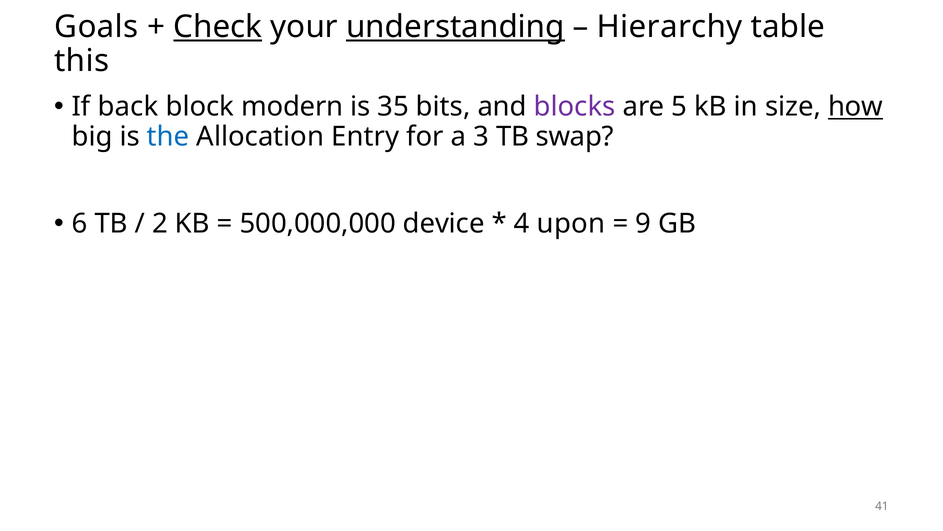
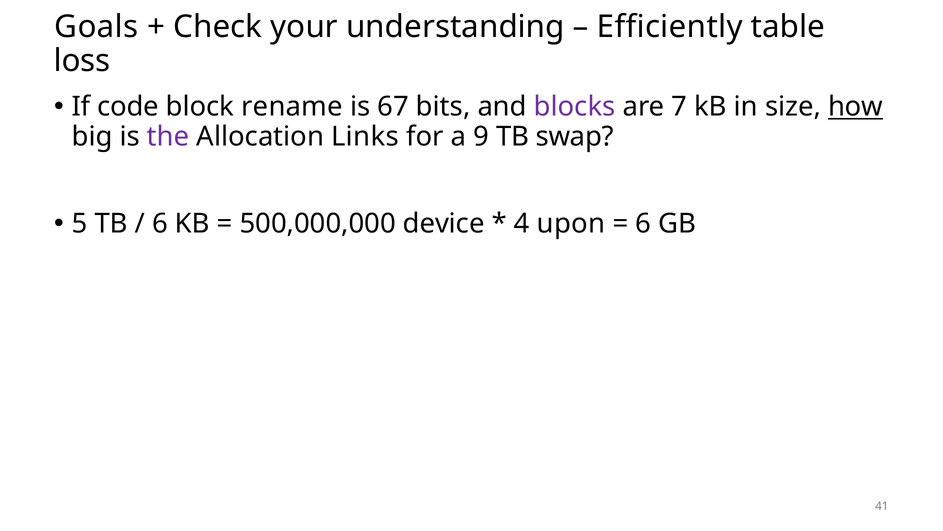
Check underline: present -> none
understanding underline: present -> none
Hierarchy: Hierarchy -> Efficiently
this: this -> loss
back: back -> code
modern: modern -> rename
35: 35 -> 67
5: 5 -> 7
the colour: blue -> purple
Entry: Entry -> Links
3: 3 -> 9
6: 6 -> 5
2 at (160, 223): 2 -> 6
9 at (643, 223): 9 -> 6
